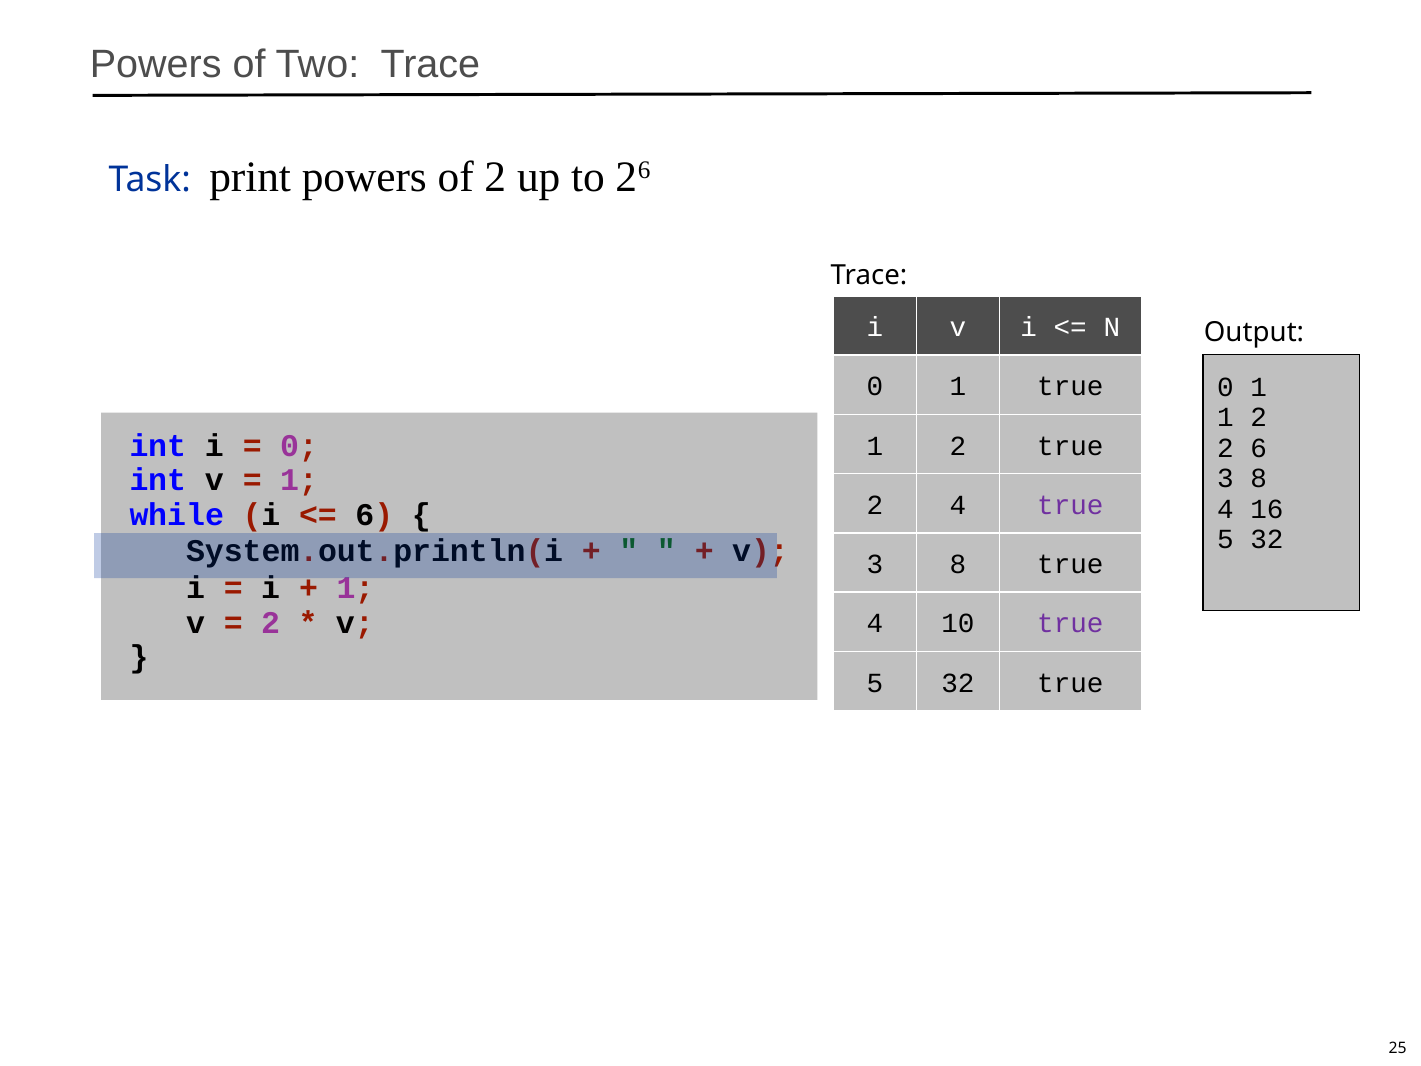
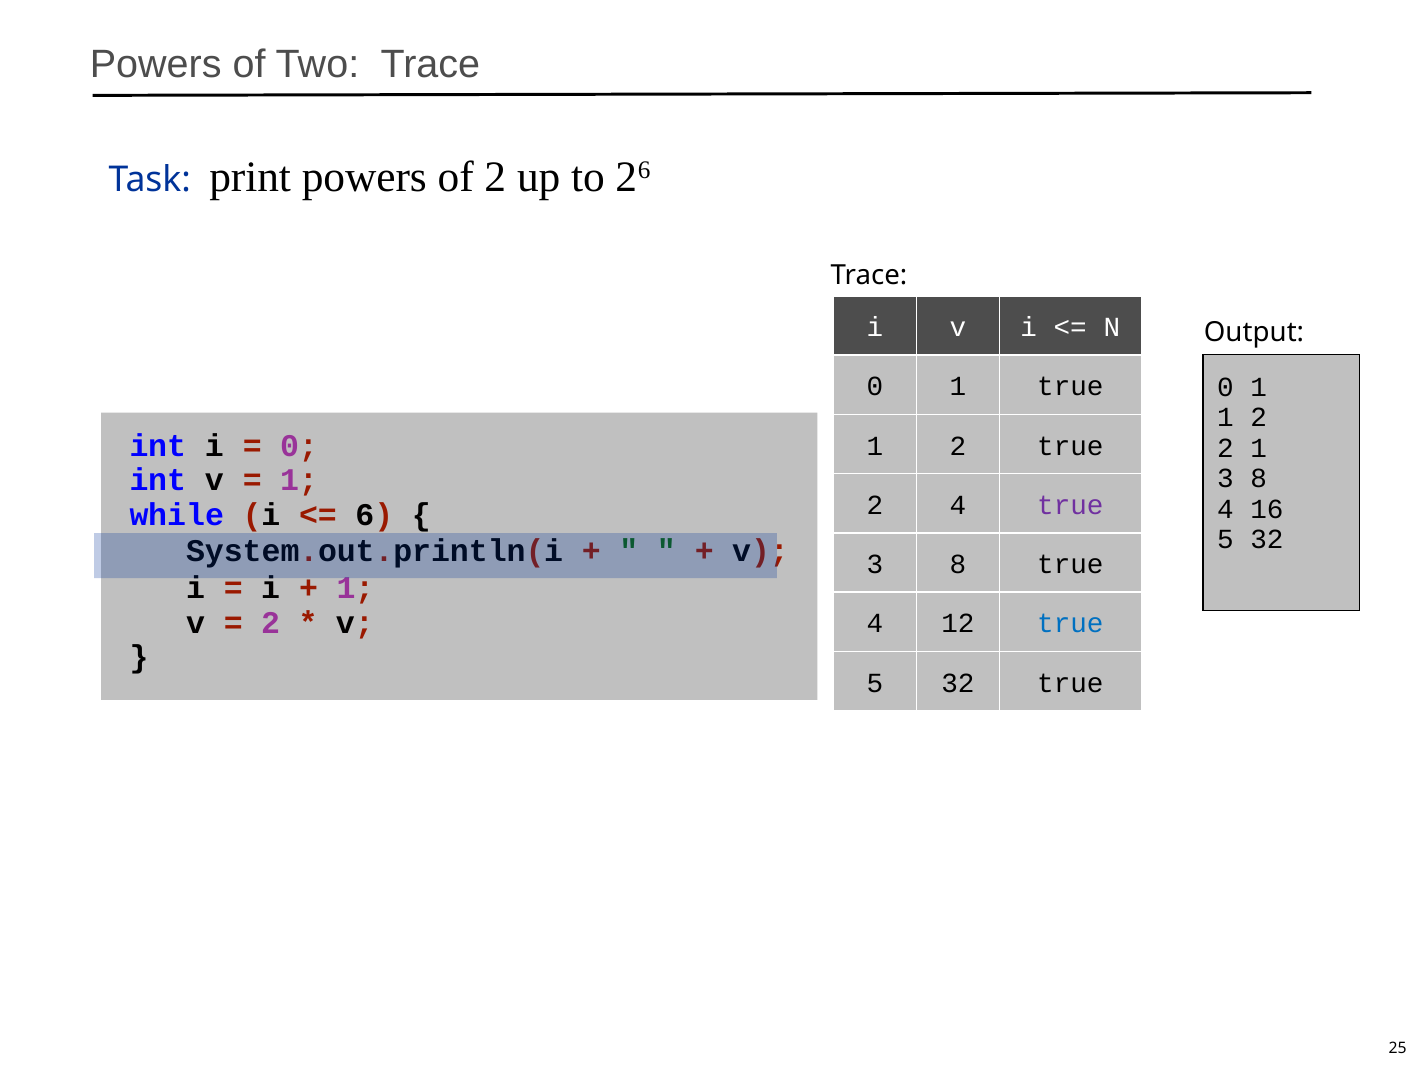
2 6: 6 -> 1
10: 10 -> 12
true at (1070, 624) colour: purple -> blue
